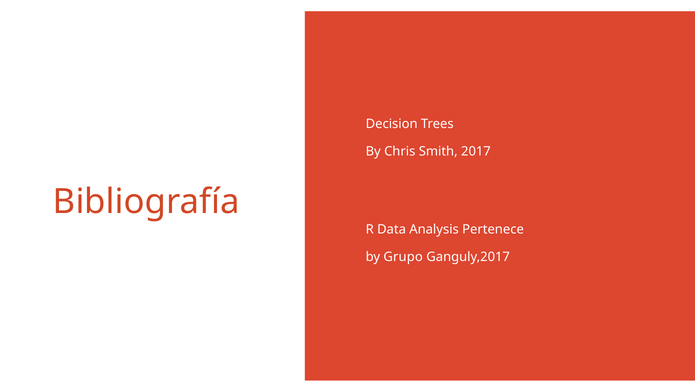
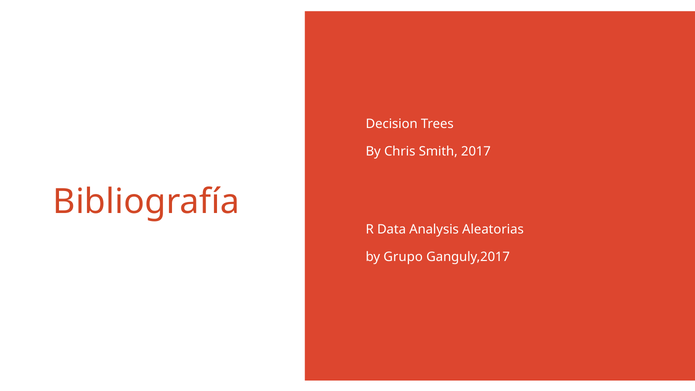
Pertenece: Pertenece -> Aleatorias
